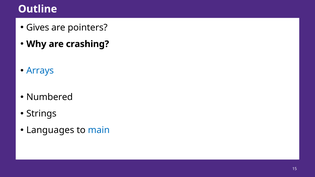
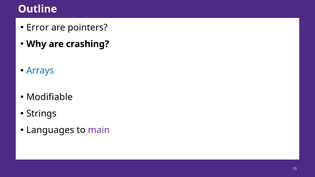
Gives: Gives -> Error
Numbered: Numbered -> Modifiable
main colour: blue -> purple
